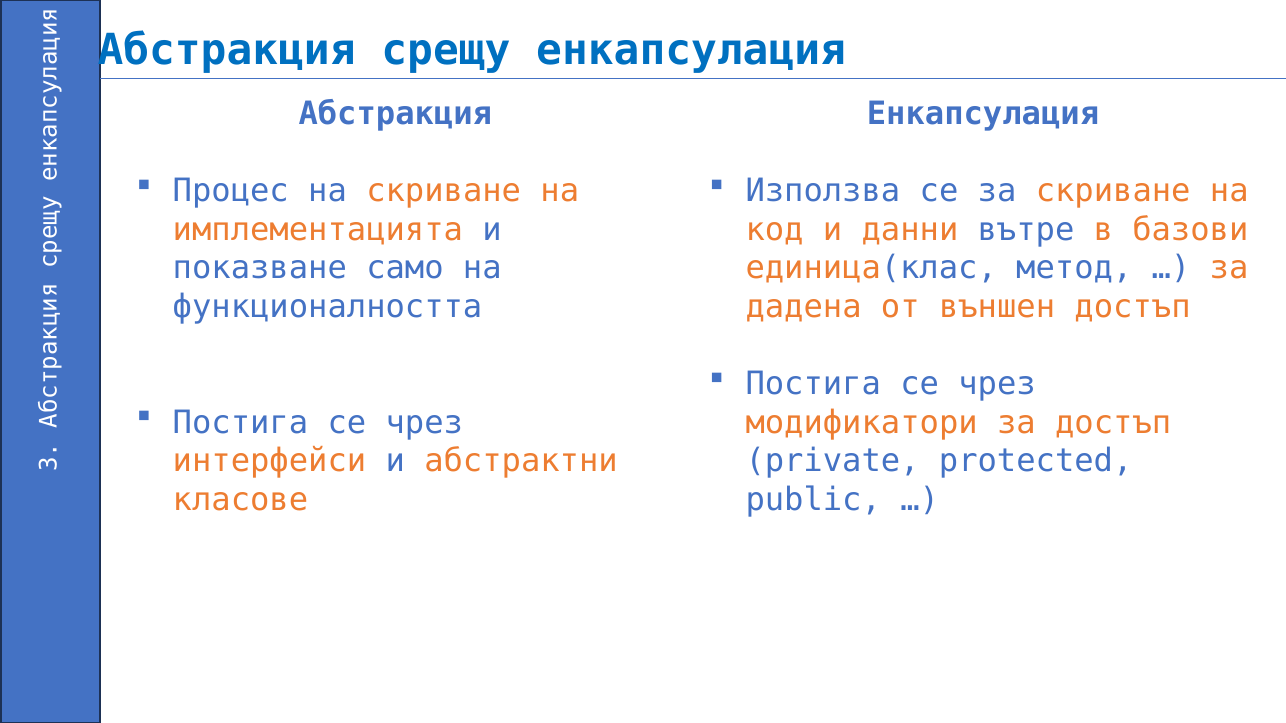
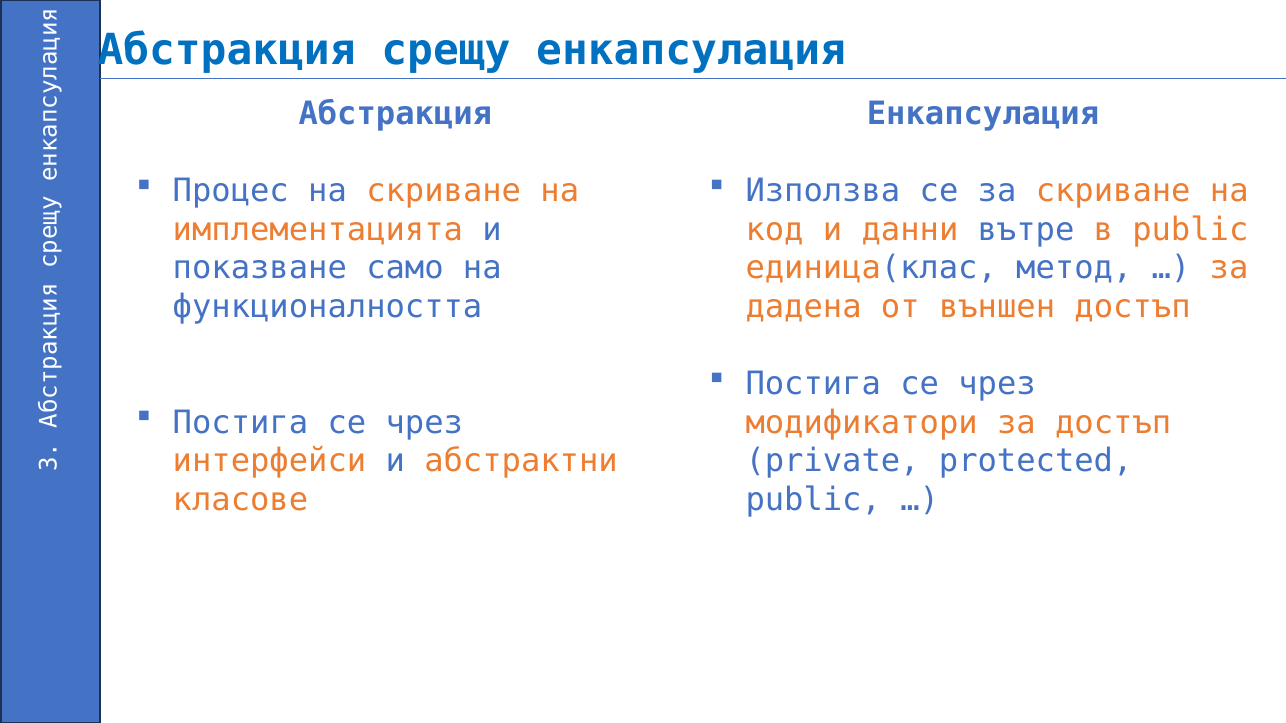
в базови: базови -> public
